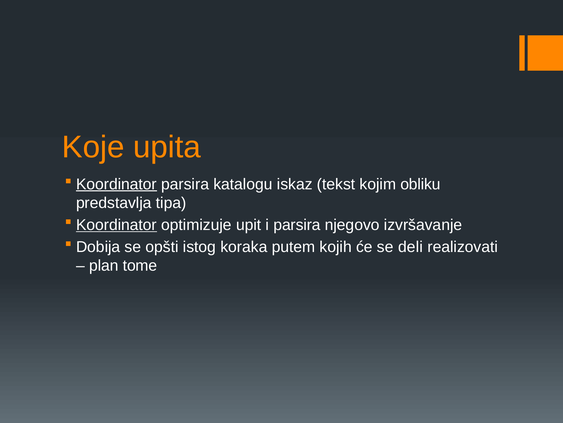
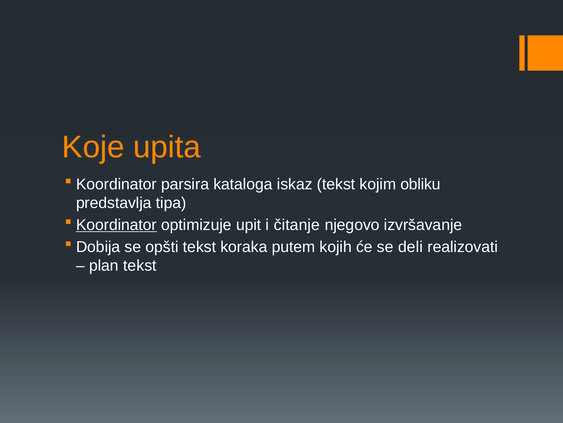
Koordinator at (116, 184) underline: present -> none
katalogu: katalogu -> kataloga
i parsira: parsira -> čitanje
opšti istog: istog -> tekst
plan tome: tome -> tekst
